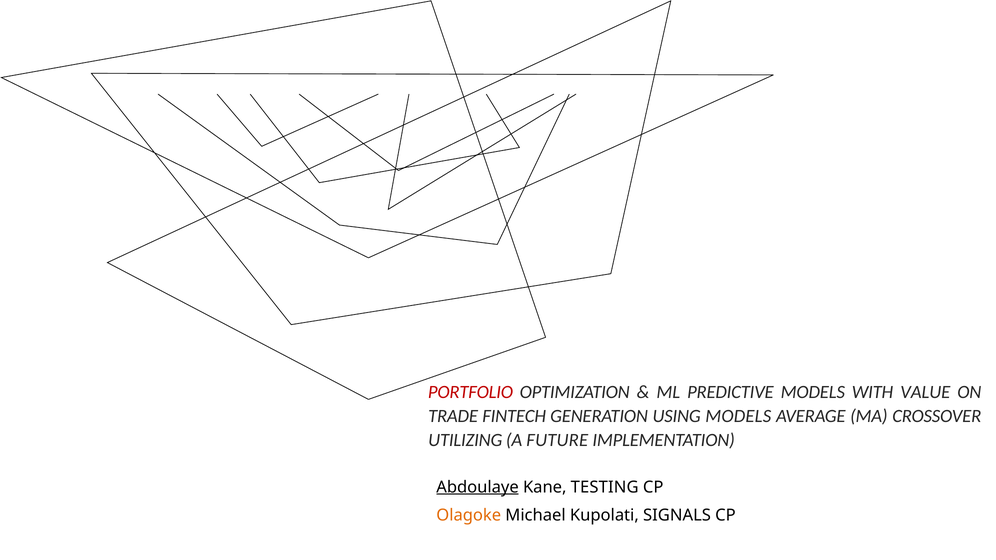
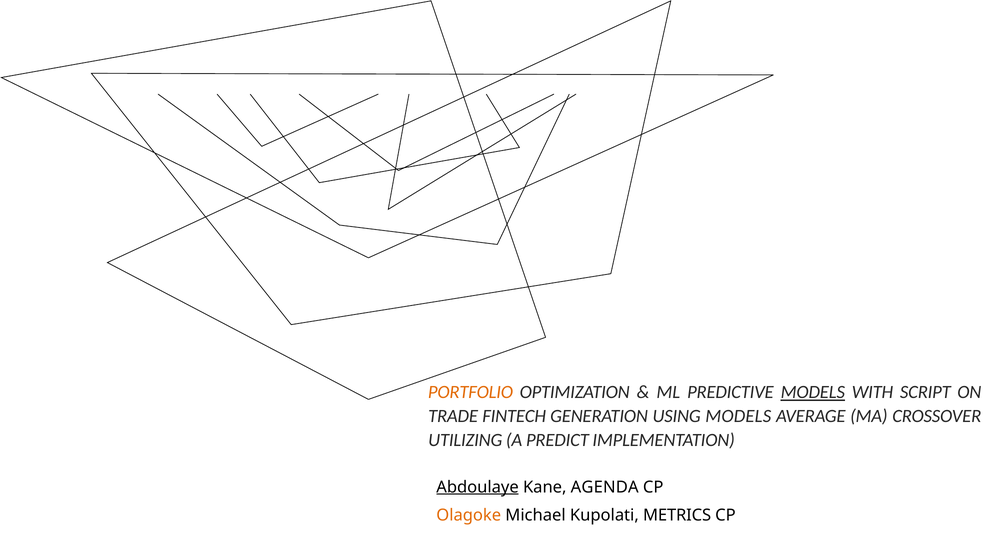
PORTFOLIO colour: red -> orange
MODELS at (813, 392) underline: none -> present
VALUE: VALUE -> SCRIPT
FUTURE: FUTURE -> PREDICT
TESTING: TESTING -> AGENDA
SIGNALS: SIGNALS -> METRICS
